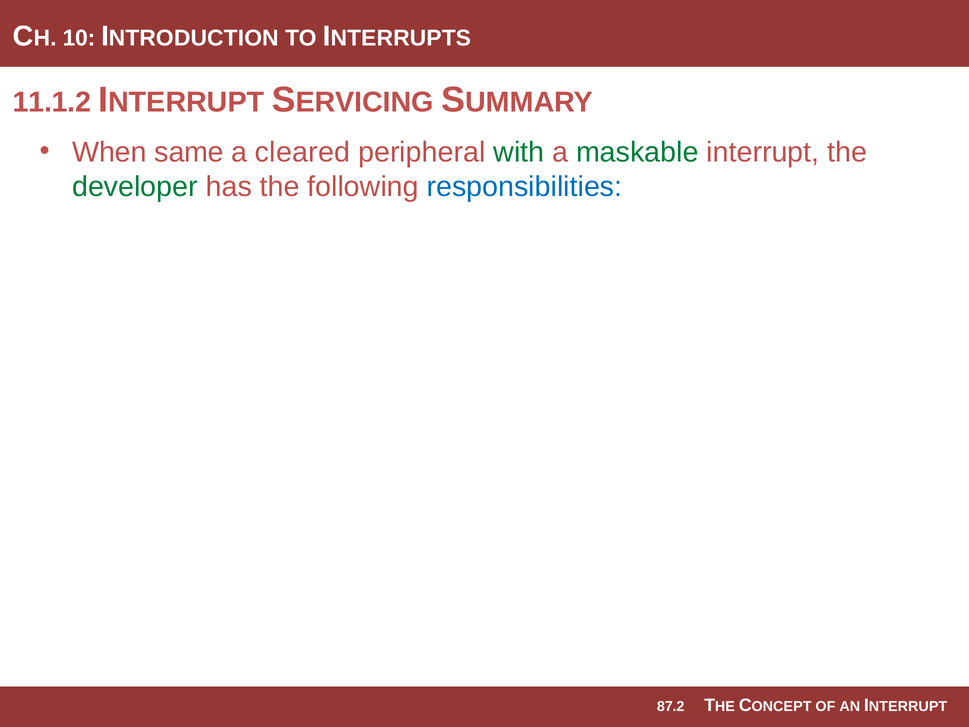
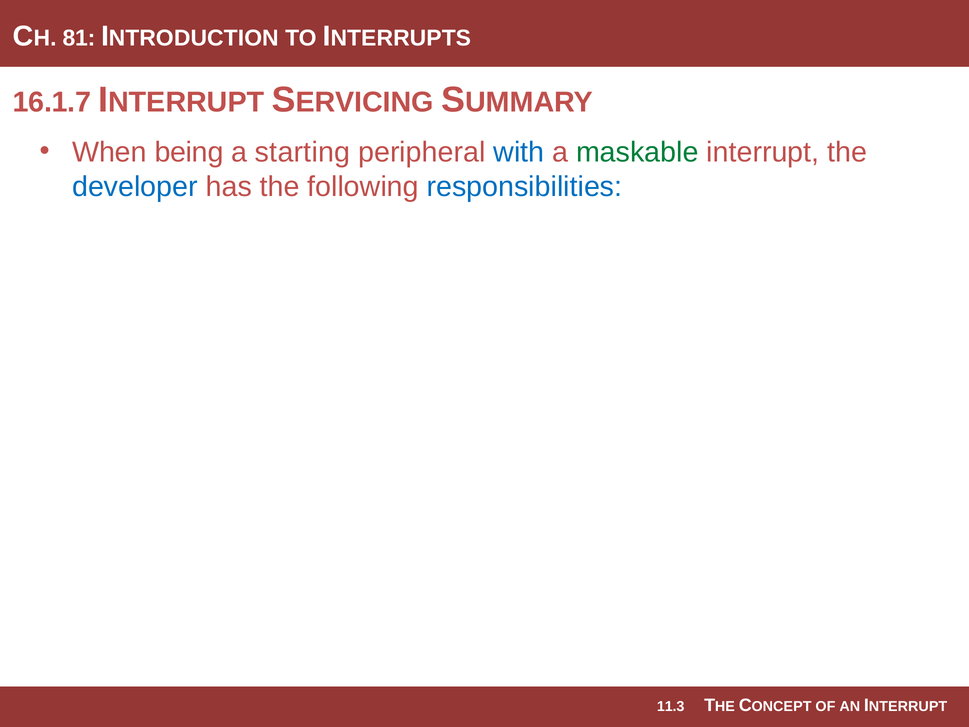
10: 10 -> 81
11.1.2: 11.1.2 -> 16.1.7
same: same -> being
cleared: cleared -> starting
with colour: green -> blue
developer colour: green -> blue
87.2: 87.2 -> 11.3
